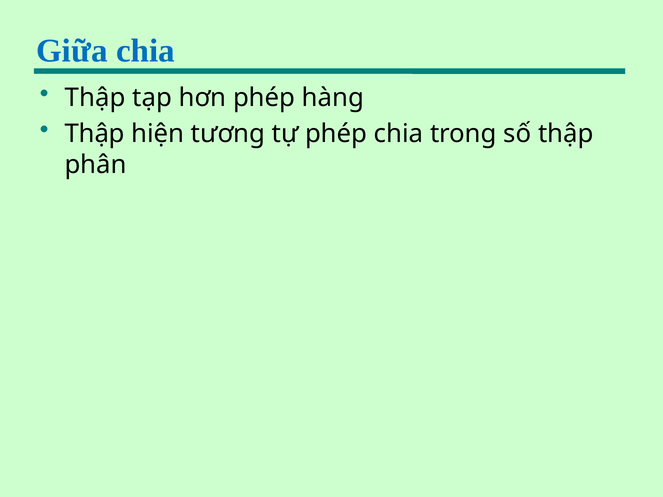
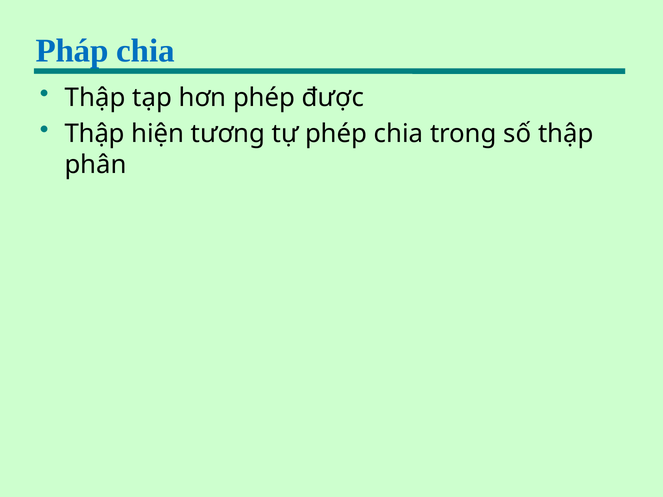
Giữa: Giữa -> Pháp
hàng: hàng -> được
